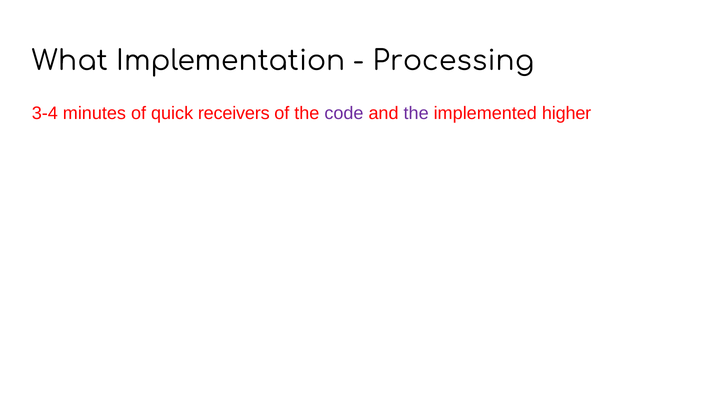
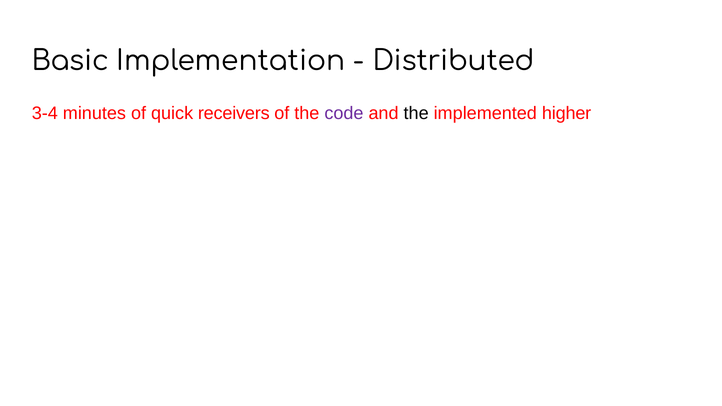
What: What -> Basic
Processing: Processing -> Distributed
the at (416, 114) colour: purple -> black
